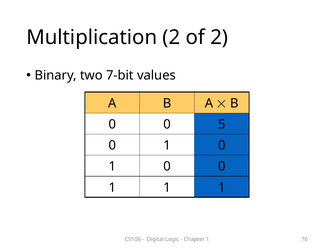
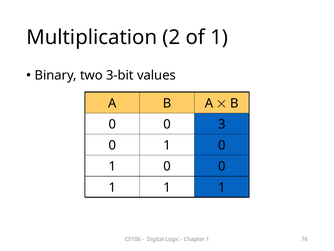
of 2: 2 -> 1
7-bit: 7-bit -> 3-bit
5: 5 -> 3
